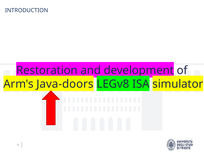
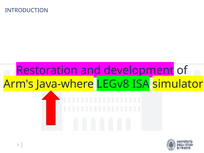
Java-doors: Java-doors -> Java-where
